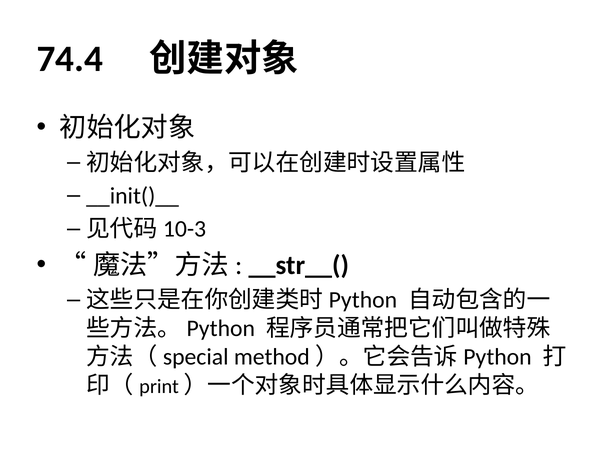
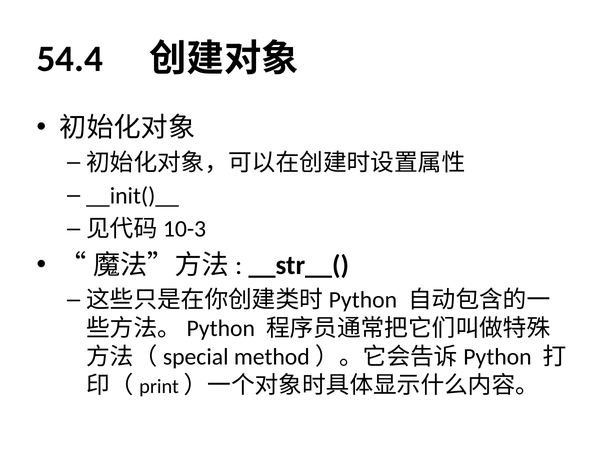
74.4: 74.4 -> 54.4
